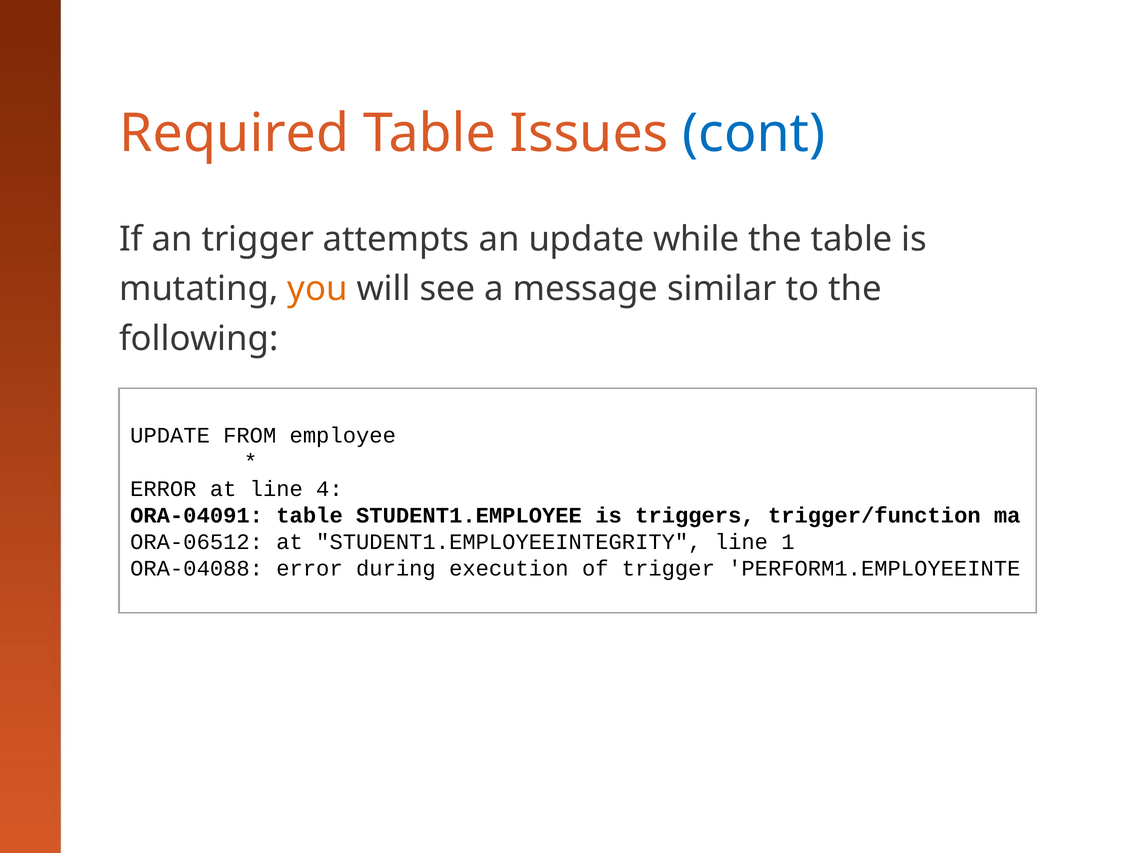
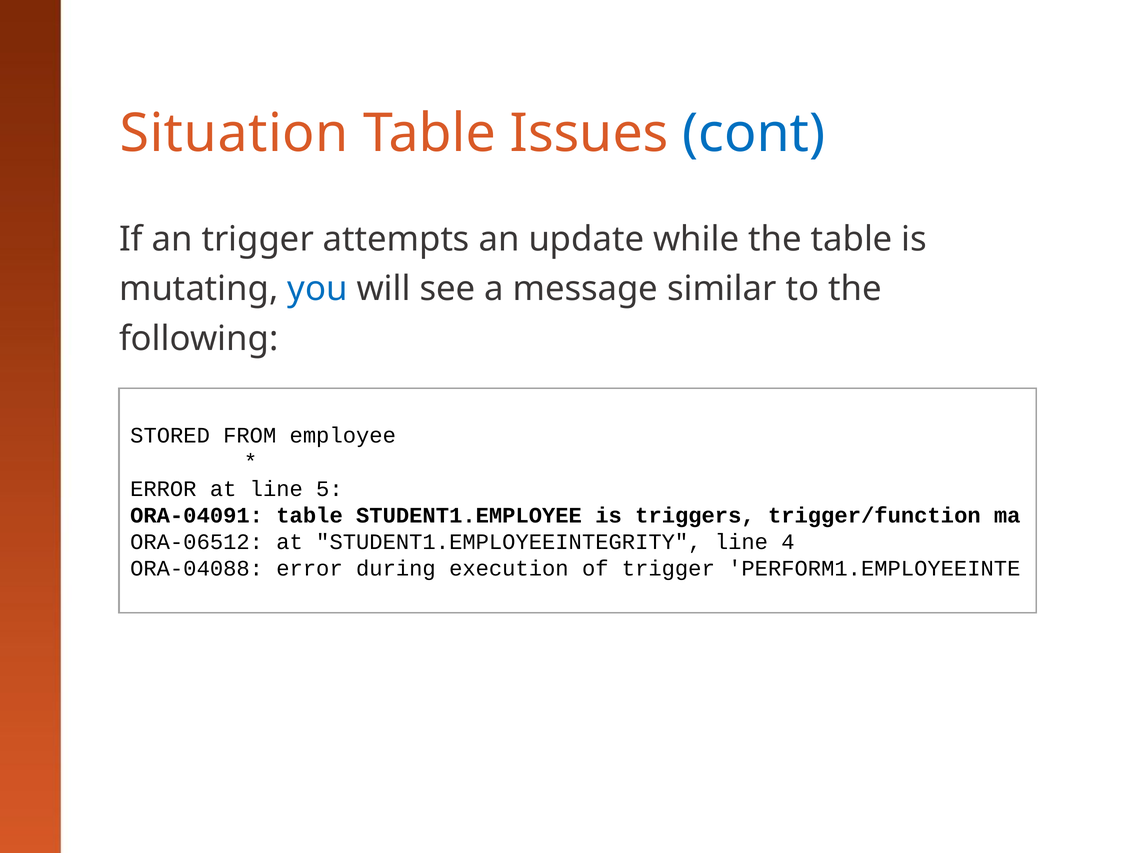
Required: Required -> Situation
you colour: orange -> blue
UPDATE at (170, 436): UPDATE -> STORED
4: 4 -> 5
1: 1 -> 4
